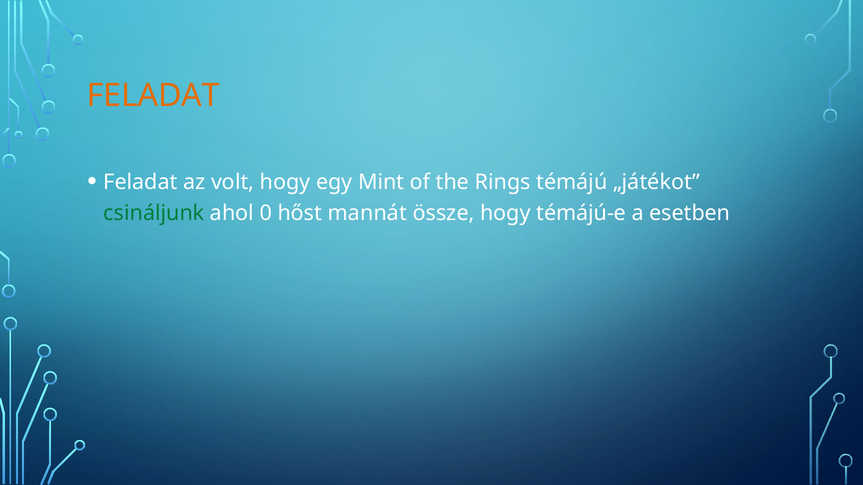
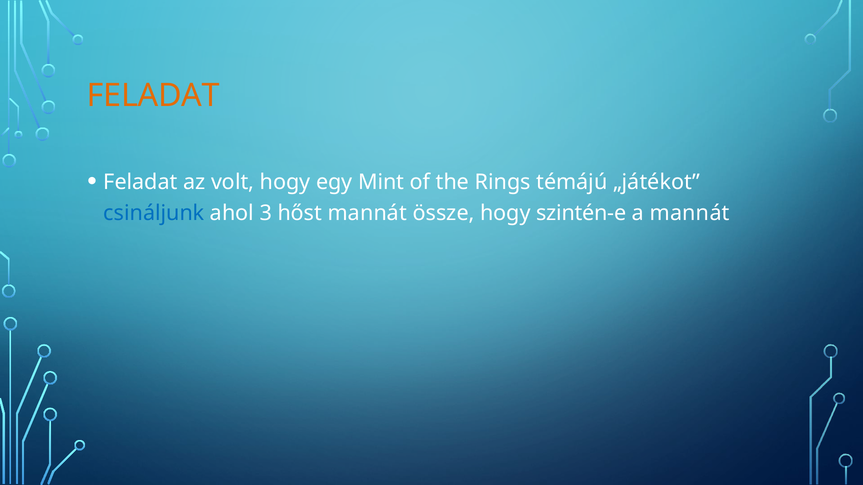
csináljunk colour: green -> blue
0: 0 -> 3
témájú-e: témájú-e -> szintén-e
a esetben: esetben -> mannát
